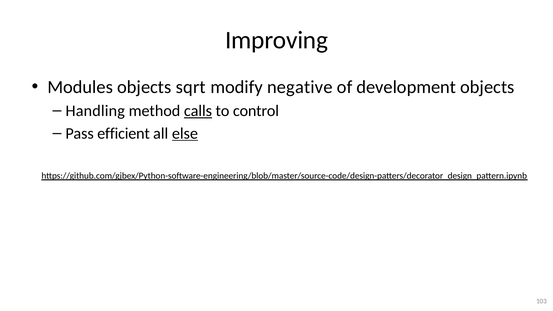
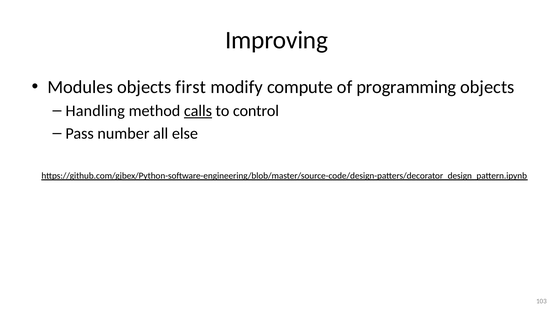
sqrt: sqrt -> first
negative: negative -> compute
development: development -> programming
efficient: efficient -> number
else underline: present -> none
